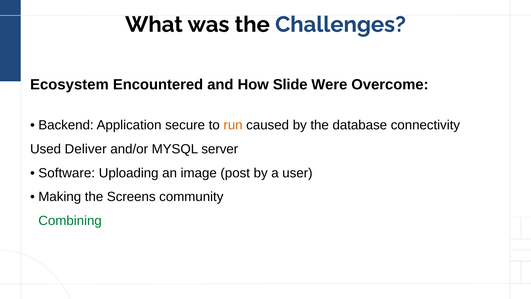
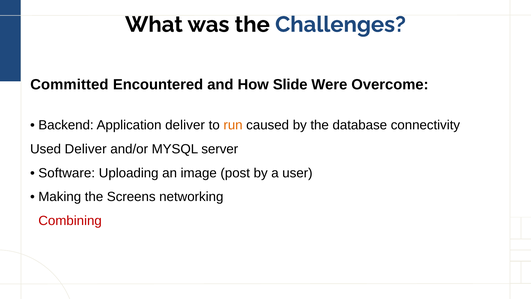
Ecosystem: Ecosystem -> Committed
Application secure: secure -> deliver
community: community -> networking
Combining colour: green -> red
